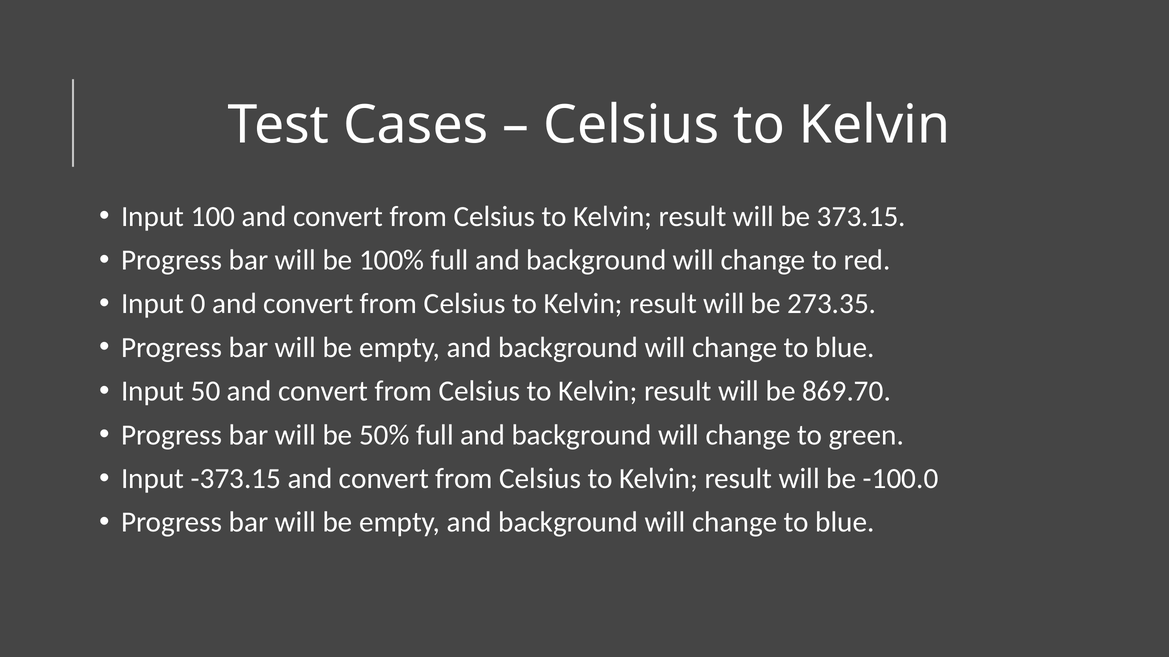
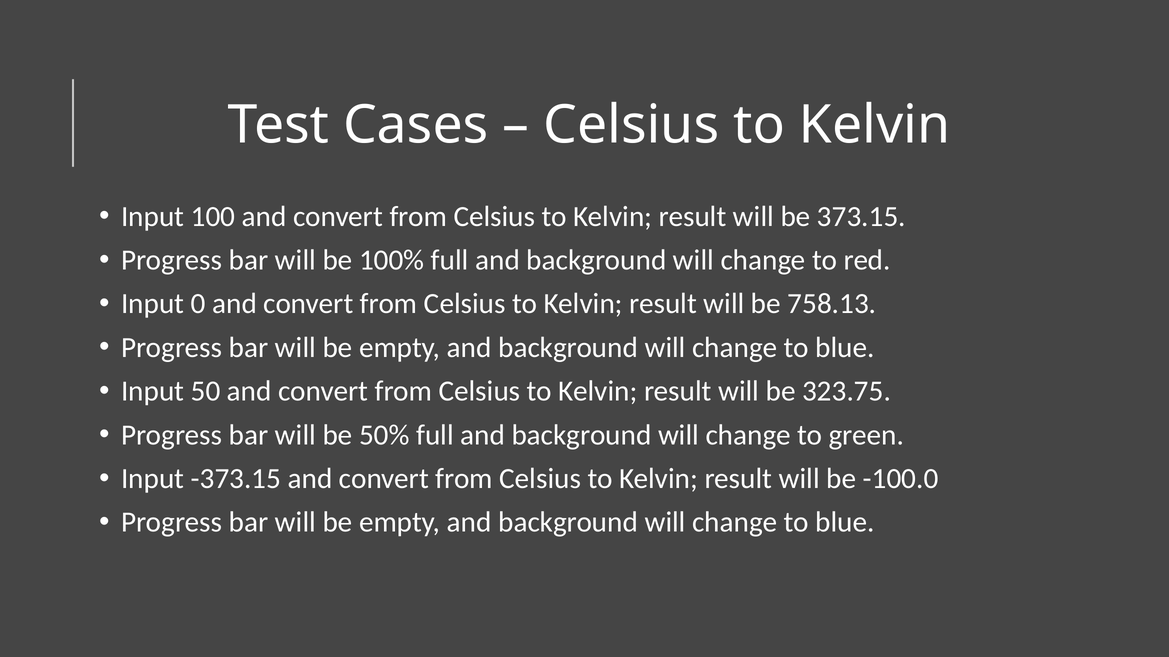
273.35: 273.35 -> 758.13
869.70: 869.70 -> 323.75
